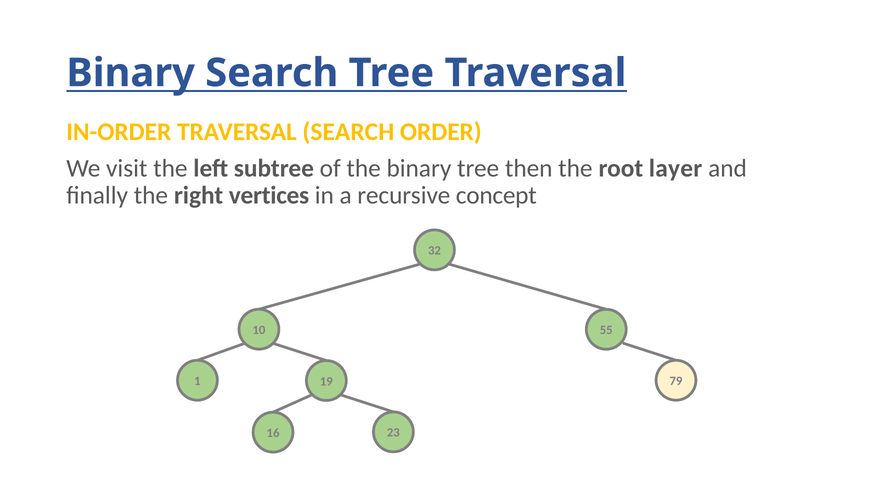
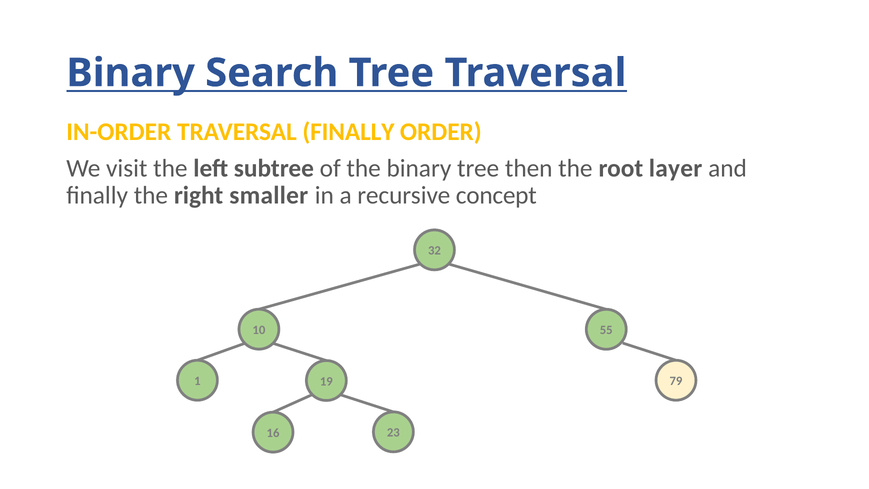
TRAVERSAL SEARCH: SEARCH -> FINALLY
vertices: vertices -> smaller
